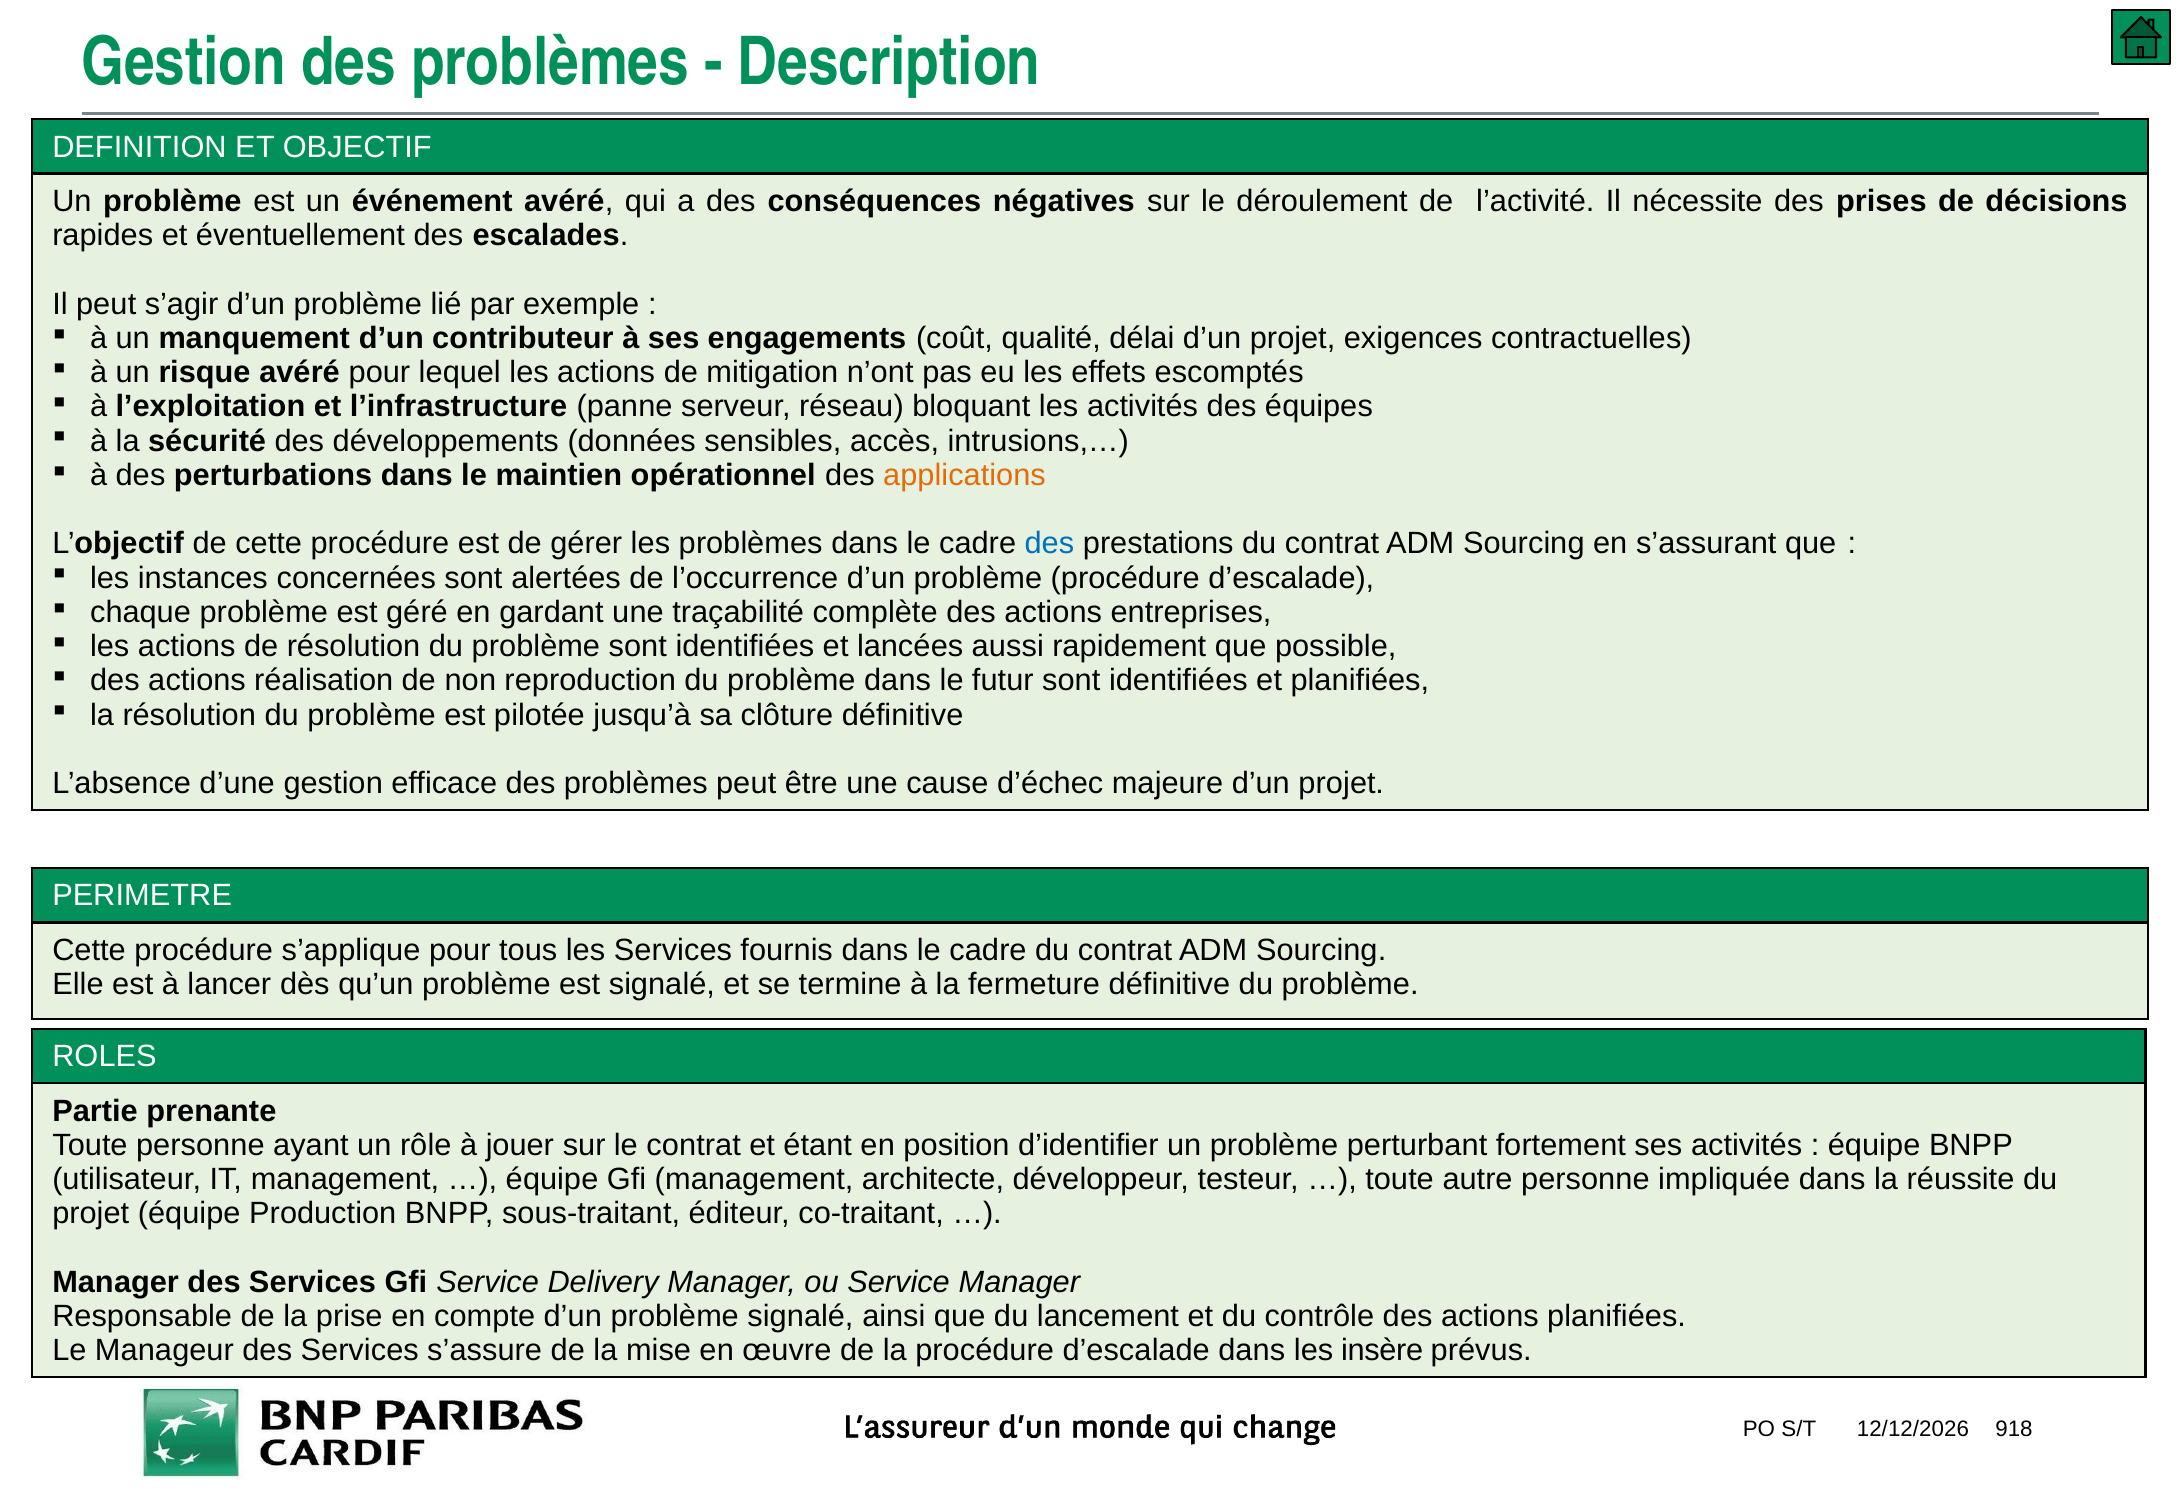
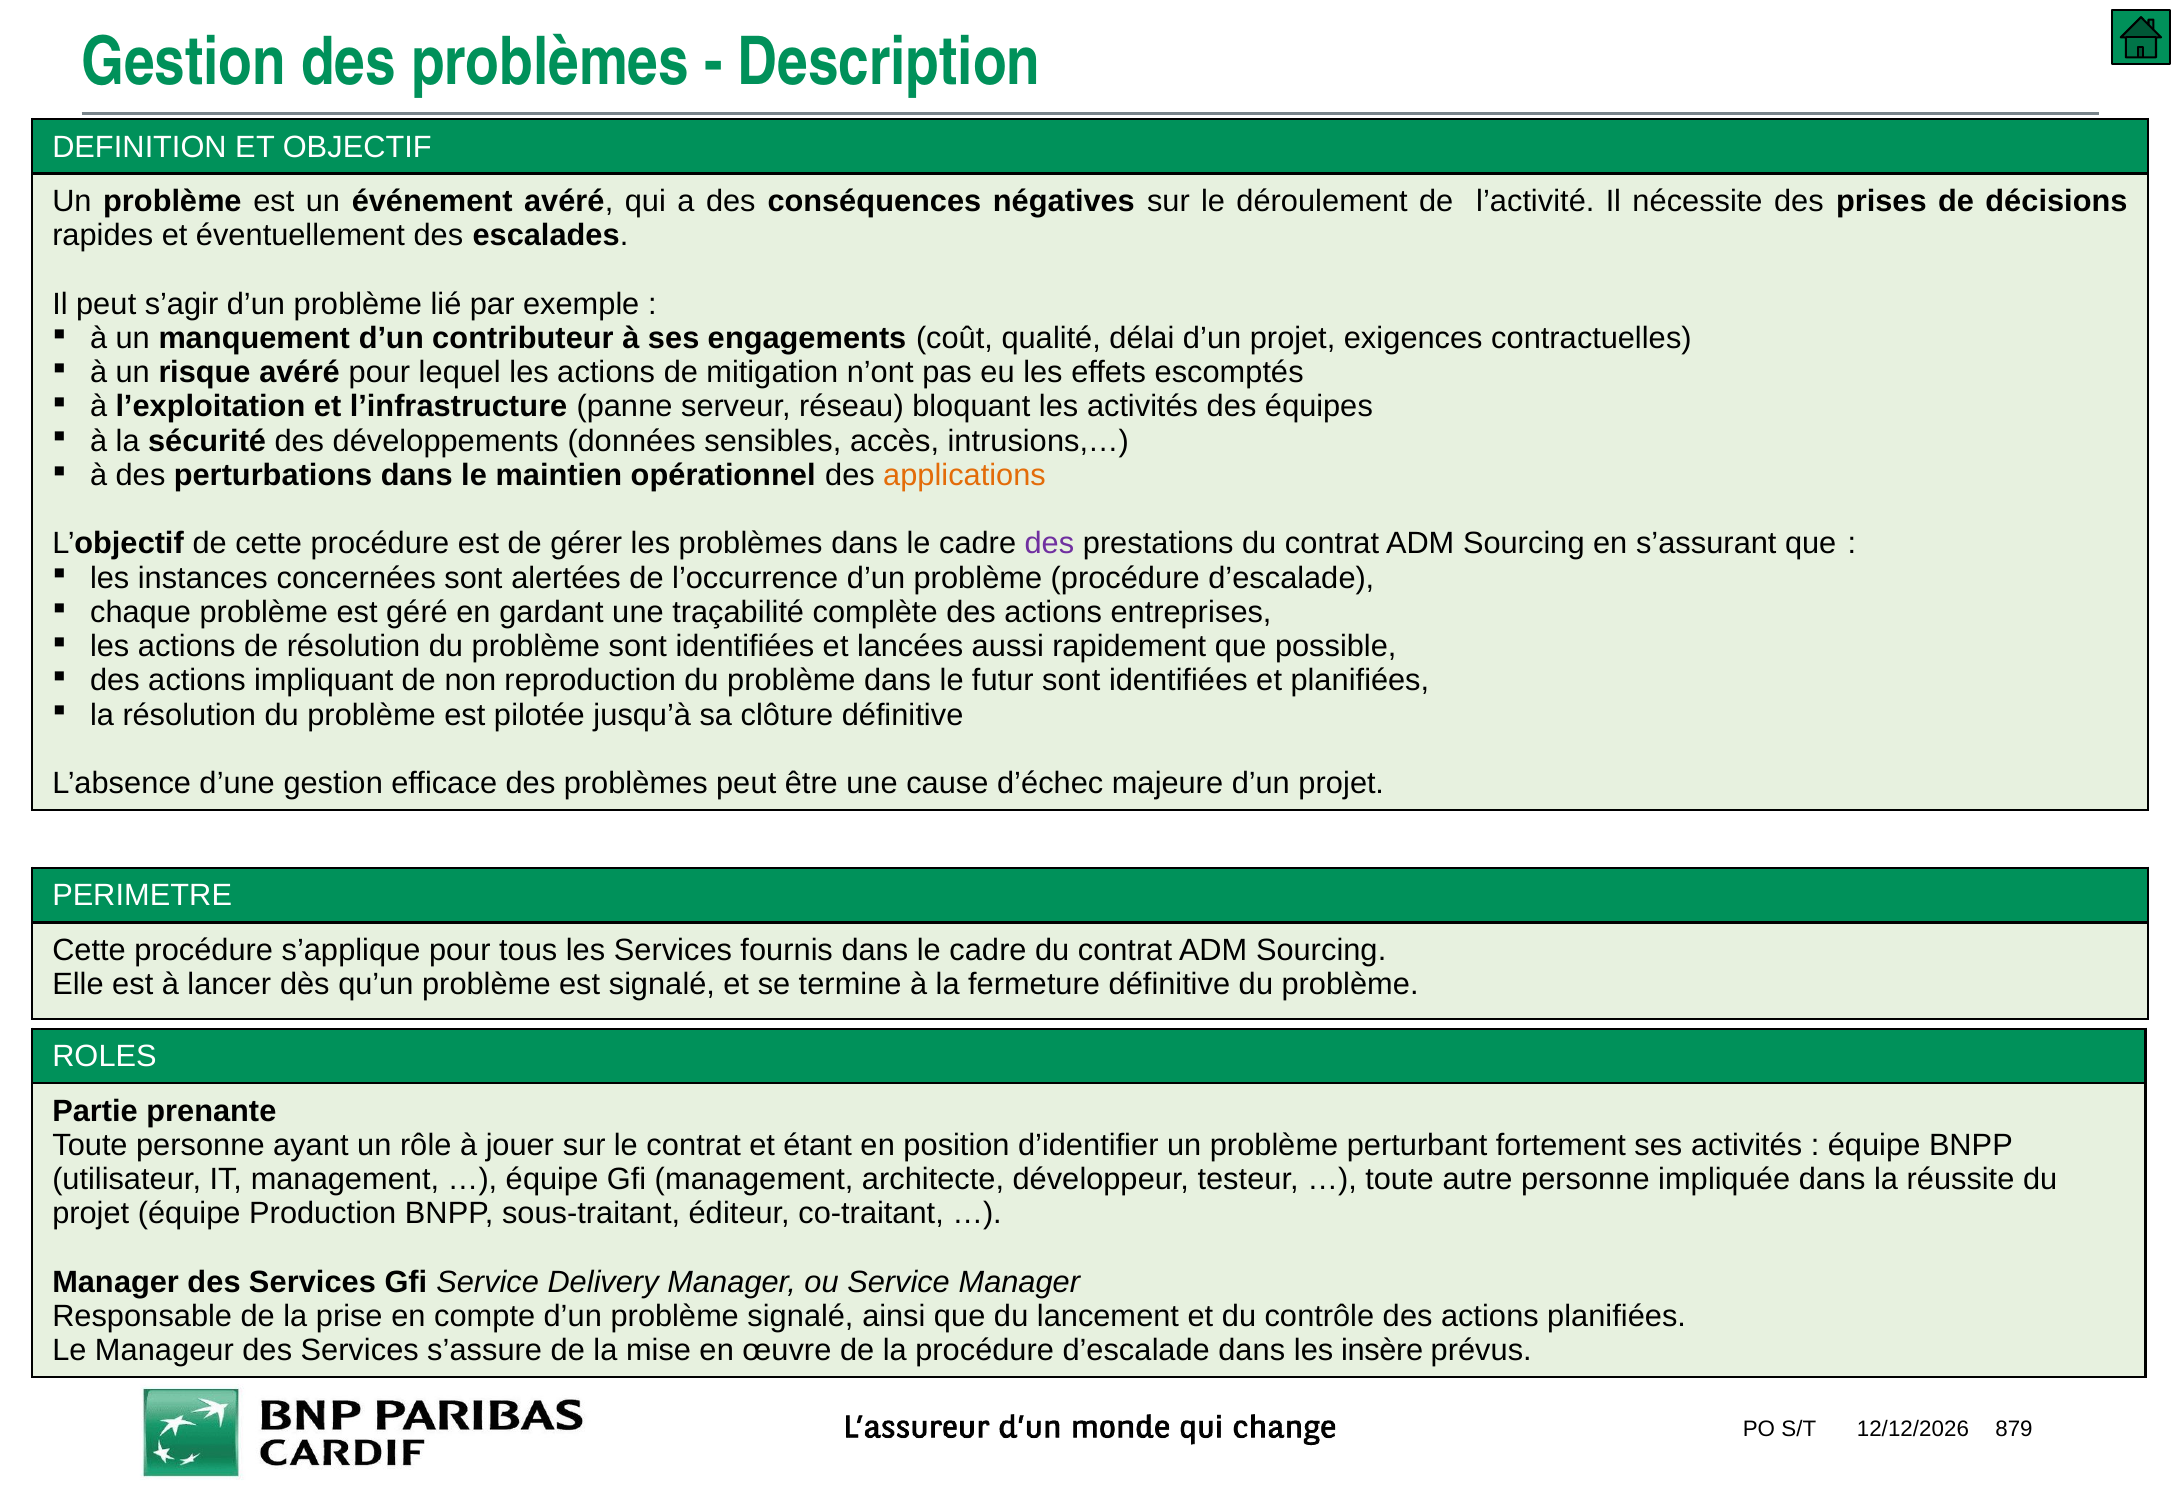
des at (1049, 543) colour: blue -> purple
réalisation: réalisation -> impliquant
918: 918 -> 879
